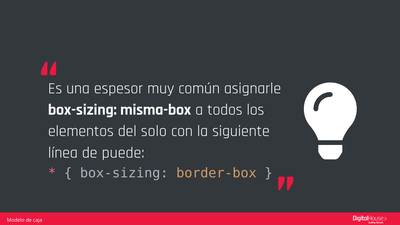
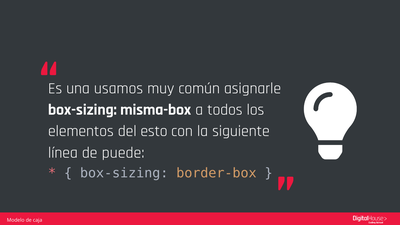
espesor: espesor -> usamos
solo: solo -> esto
